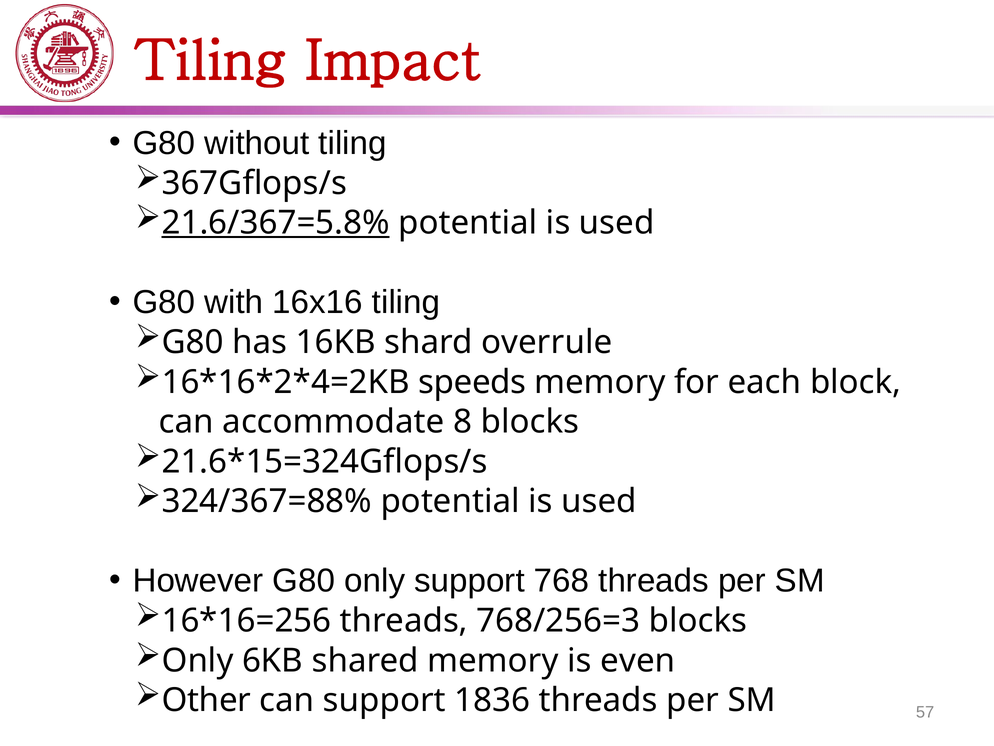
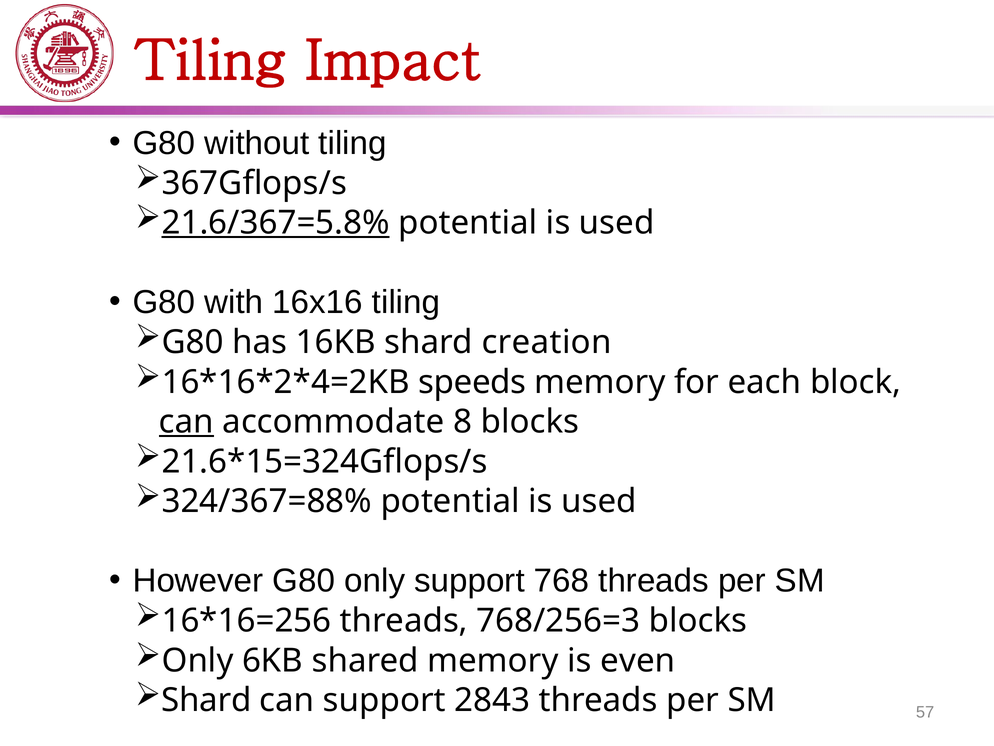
overrule: overrule -> creation
can at (186, 422) underline: none -> present
Other at (206, 700): Other -> Shard
1836: 1836 -> 2843
